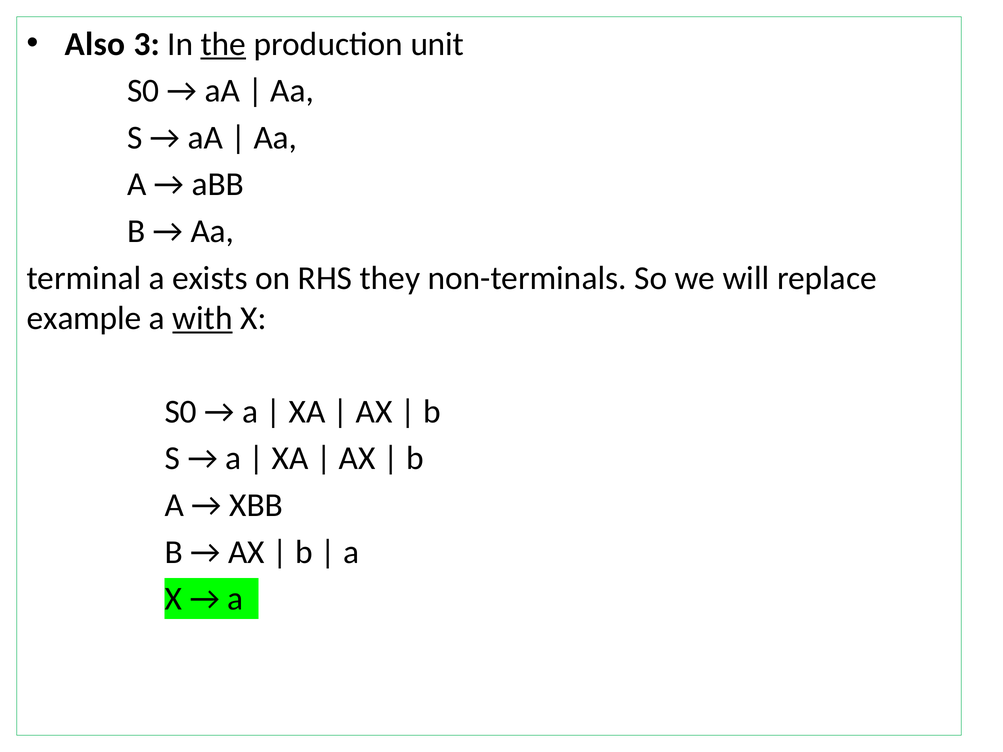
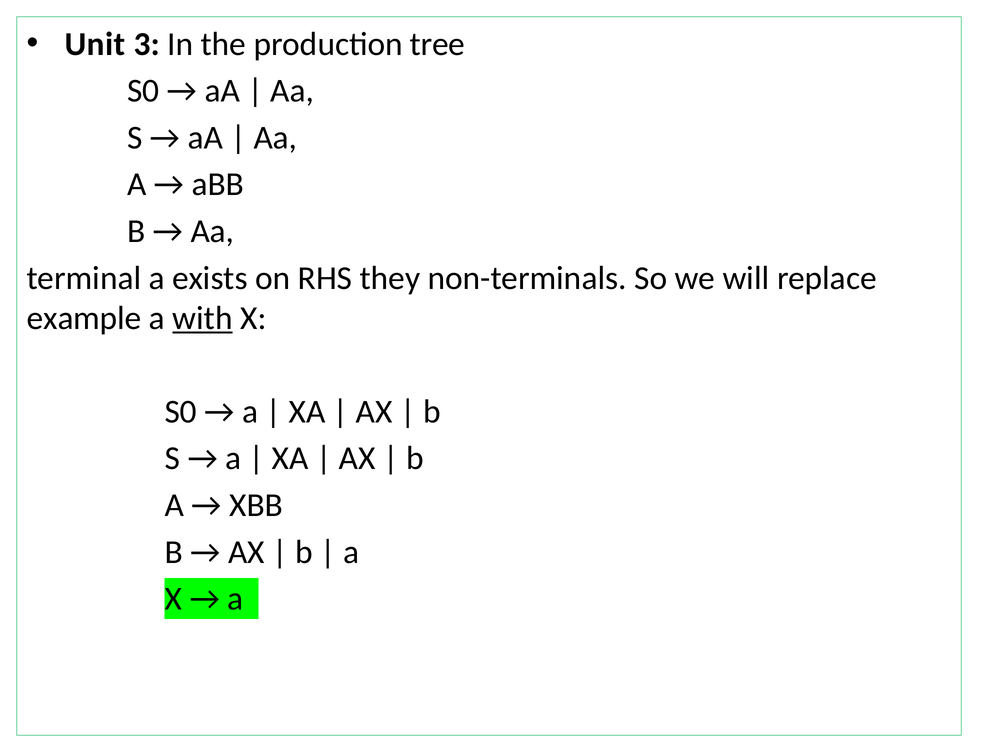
Also: Also -> Unit
the underline: present -> none
unit: unit -> tree
